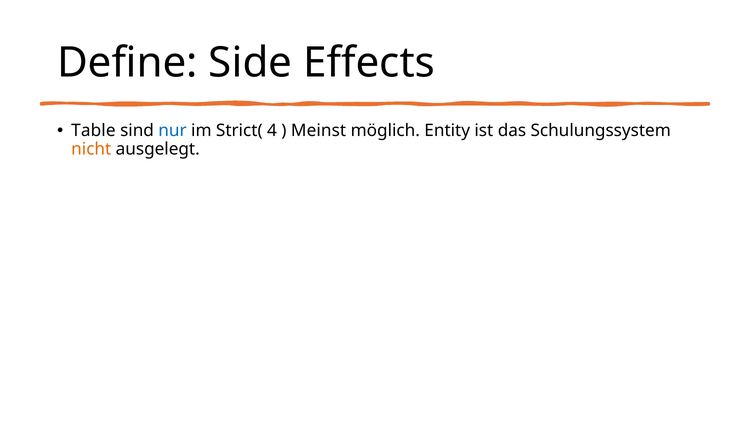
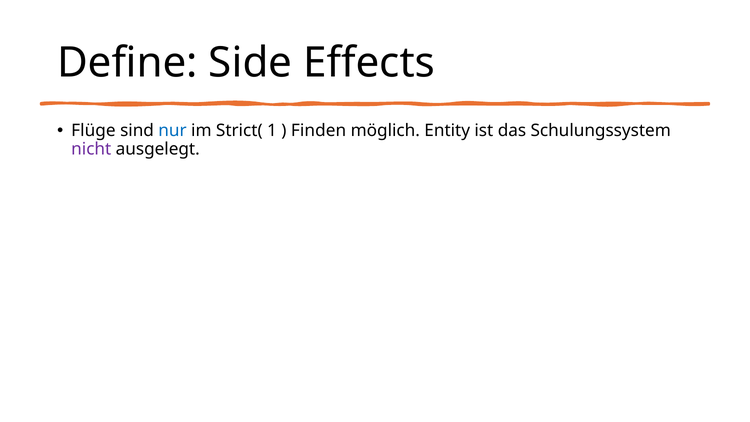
Table: Table -> Flüge
4: 4 -> 1
Meinst: Meinst -> Finden
nicht colour: orange -> purple
